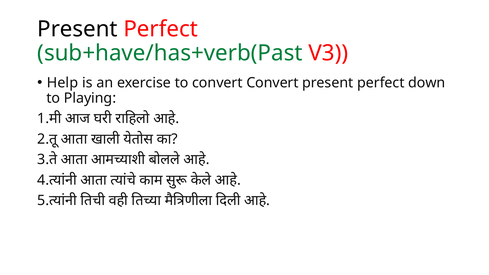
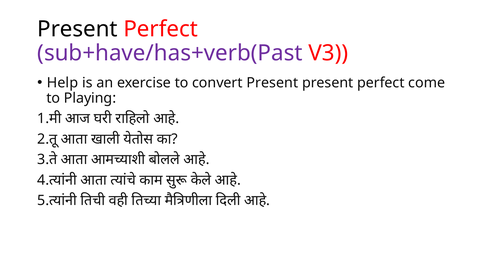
sub+have/has+verb(Past colour: green -> purple
convert Convert: Convert -> Present
down: down -> come
